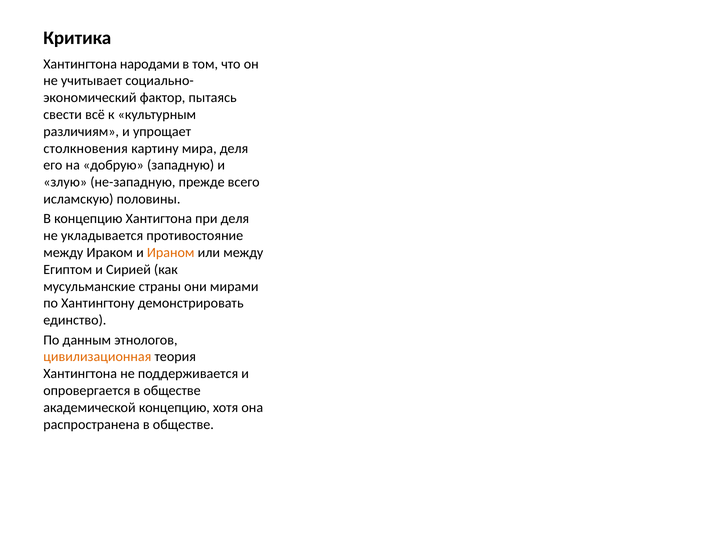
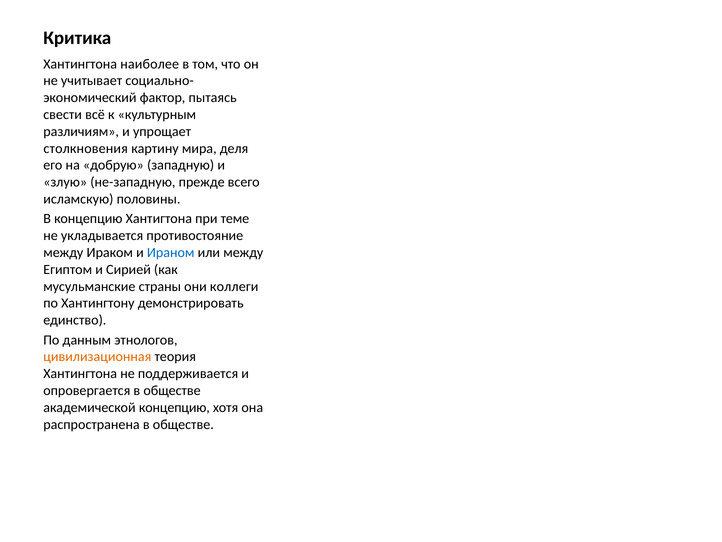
народами: народами -> наиболее
при деля: деля -> теме
Ираном colour: orange -> blue
мирами: мирами -> коллеги
